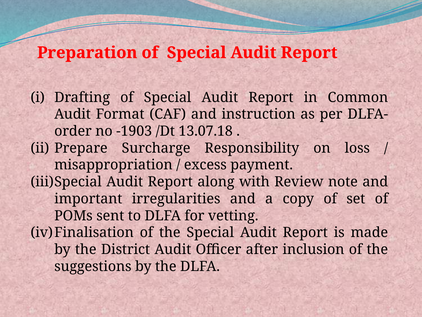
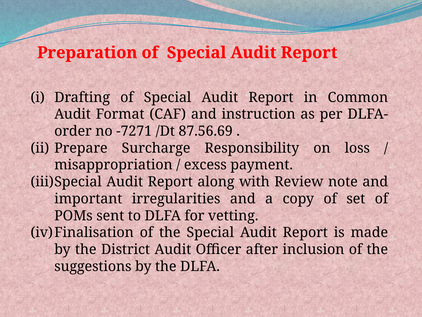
-1903: -1903 -> -7271
13.07.18: 13.07.18 -> 87.56.69
